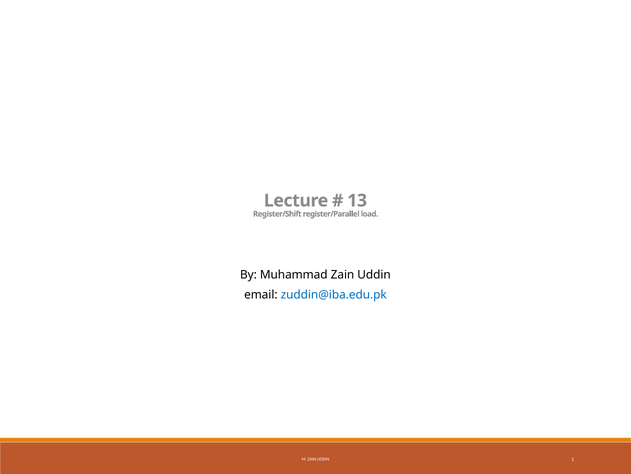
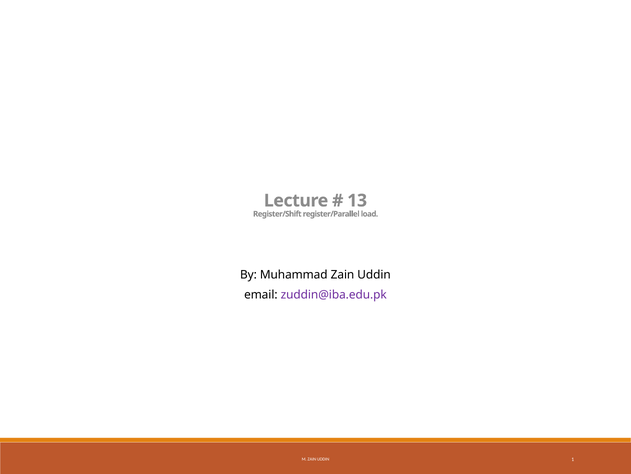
zuddin@iba.edu.pk colour: blue -> purple
